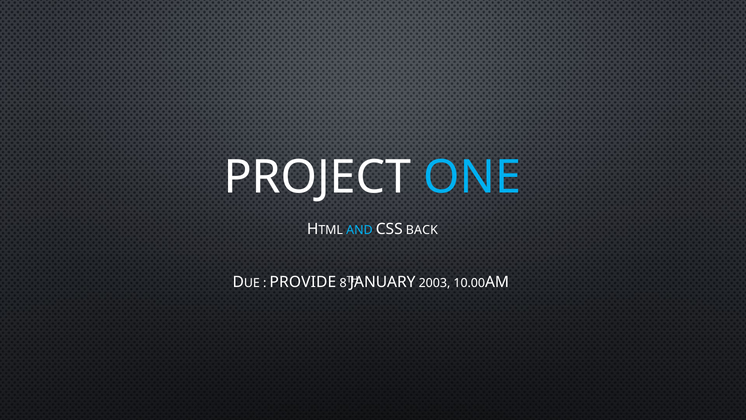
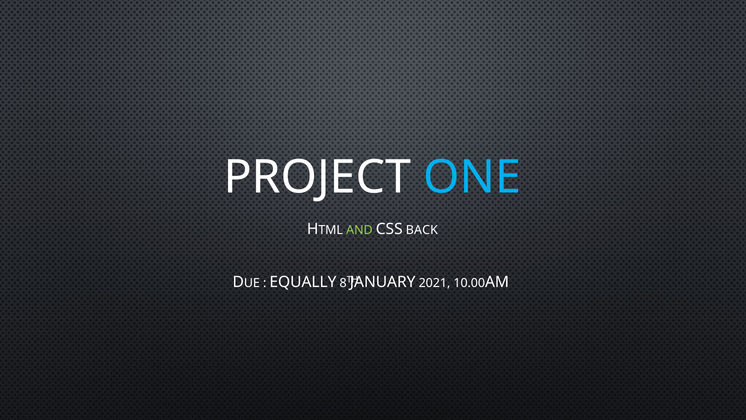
AND colour: light blue -> light green
PROVIDE: PROVIDE -> EQUALLY
2003: 2003 -> 2021
